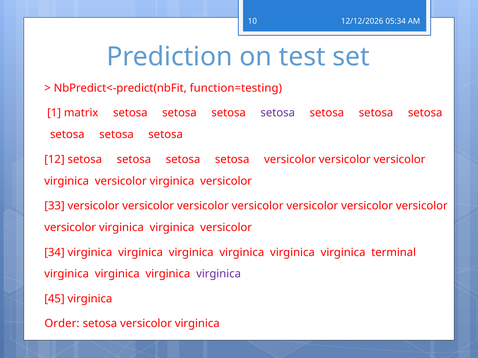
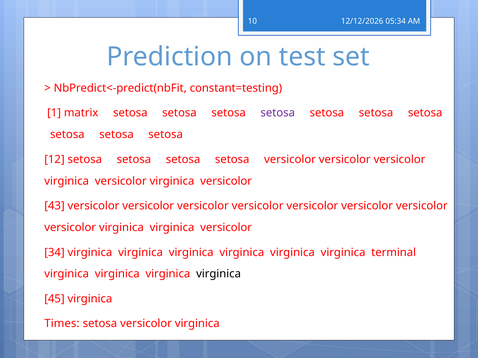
function=testing: function=testing -> constant=testing
33: 33 -> 43
virginica at (219, 274) colour: purple -> black
Order: Order -> Times
